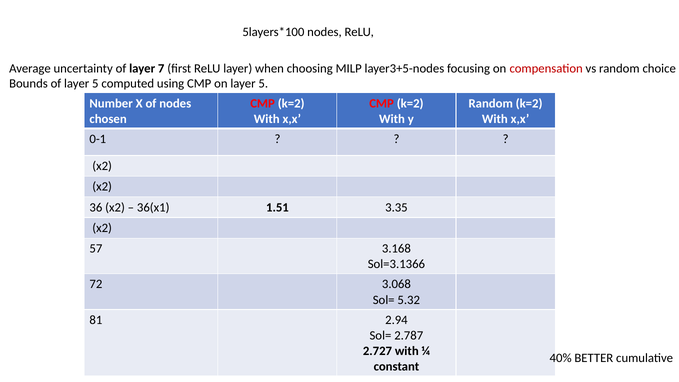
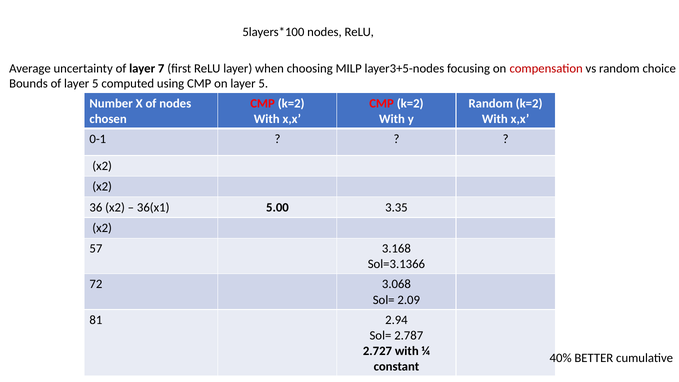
1.51: 1.51 -> 5.00
5.32: 5.32 -> 2.09
